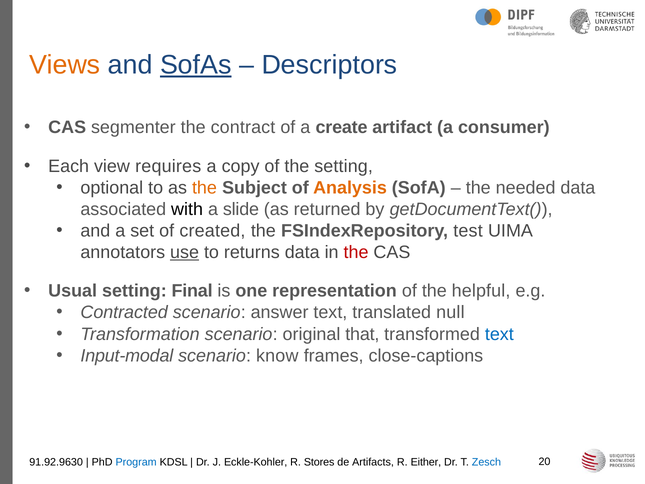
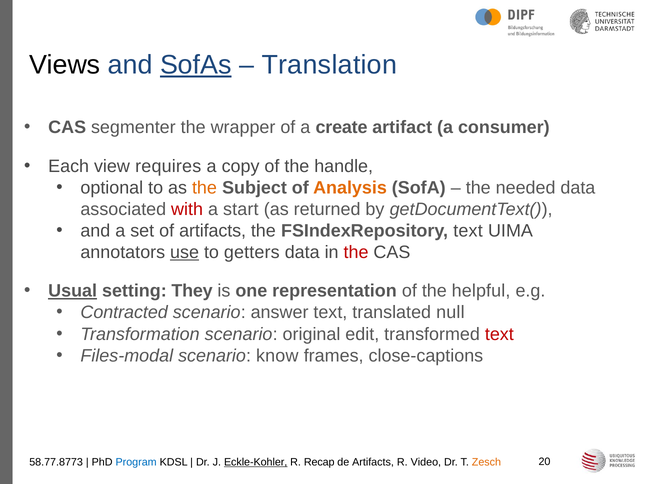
Views colour: orange -> black
Descriptors: Descriptors -> Translation
contract: contract -> wrapper
the setting: setting -> handle
with colour: black -> red
slide: slide -> start
of created: created -> artifacts
FSIndexRepository test: test -> text
returns: returns -> getters
Usual underline: none -> present
Final: Final -> They
that: that -> edit
text at (499, 334) colour: blue -> red
Input-modal: Input-modal -> Files-modal
91.92.9630: 91.92.9630 -> 58.77.8773
Eckle-Kohler underline: none -> present
Stores: Stores -> Recap
Either: Either -> Video
Zesch colour: blue -> orange
